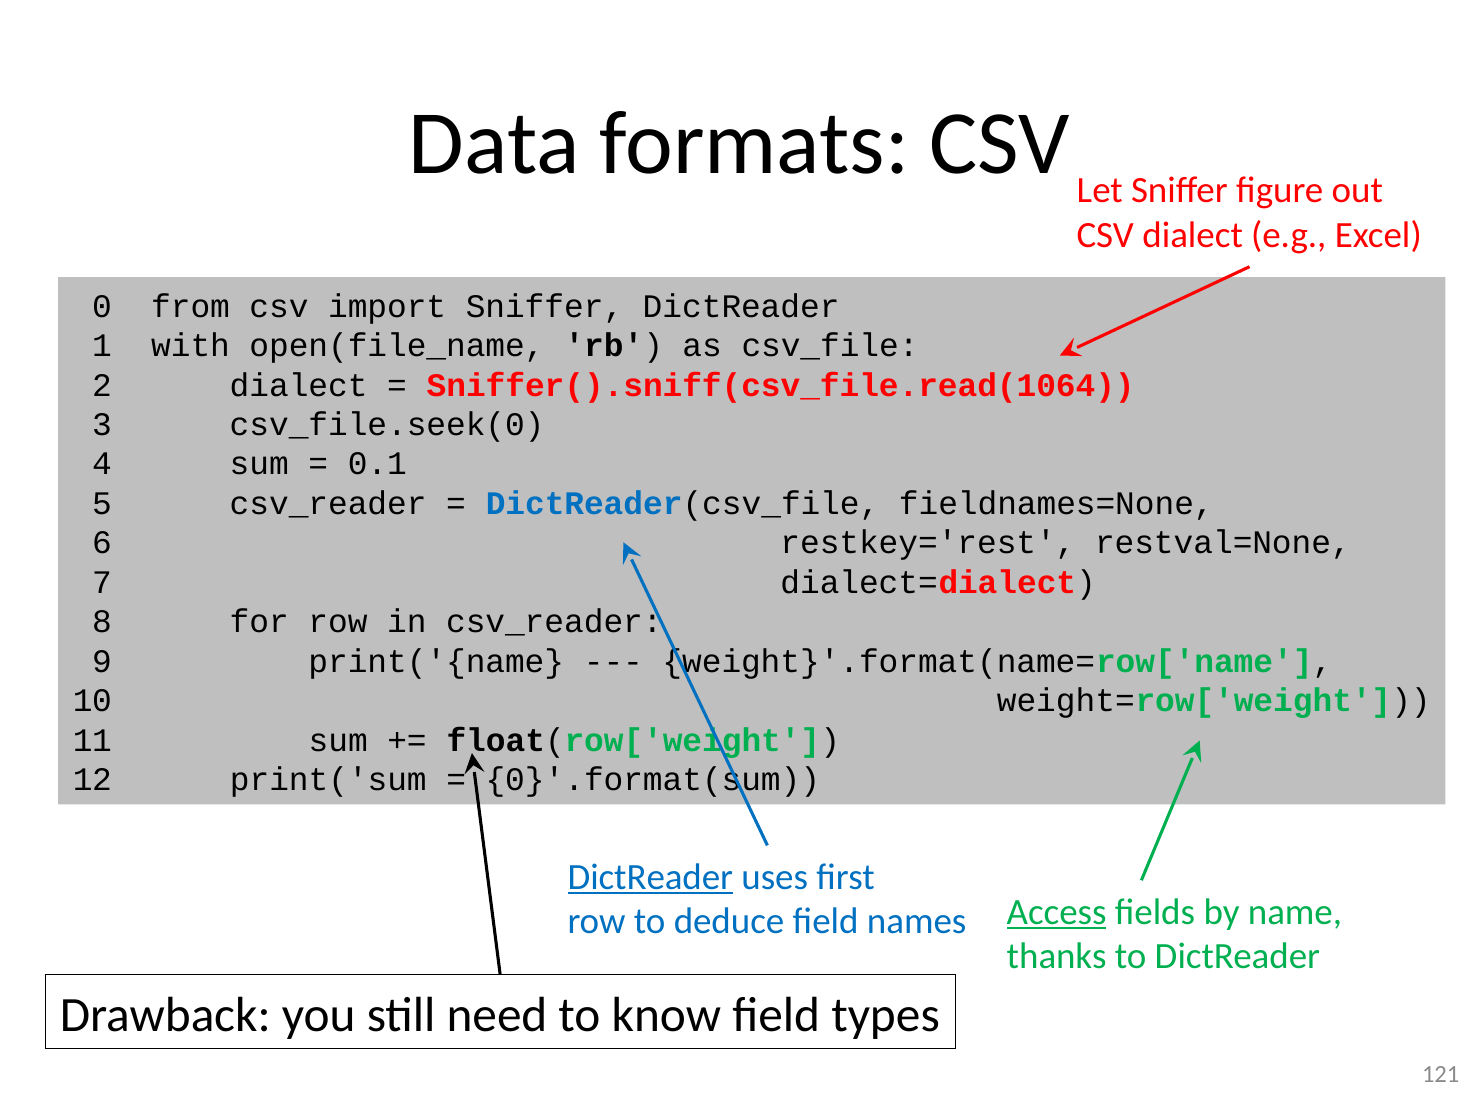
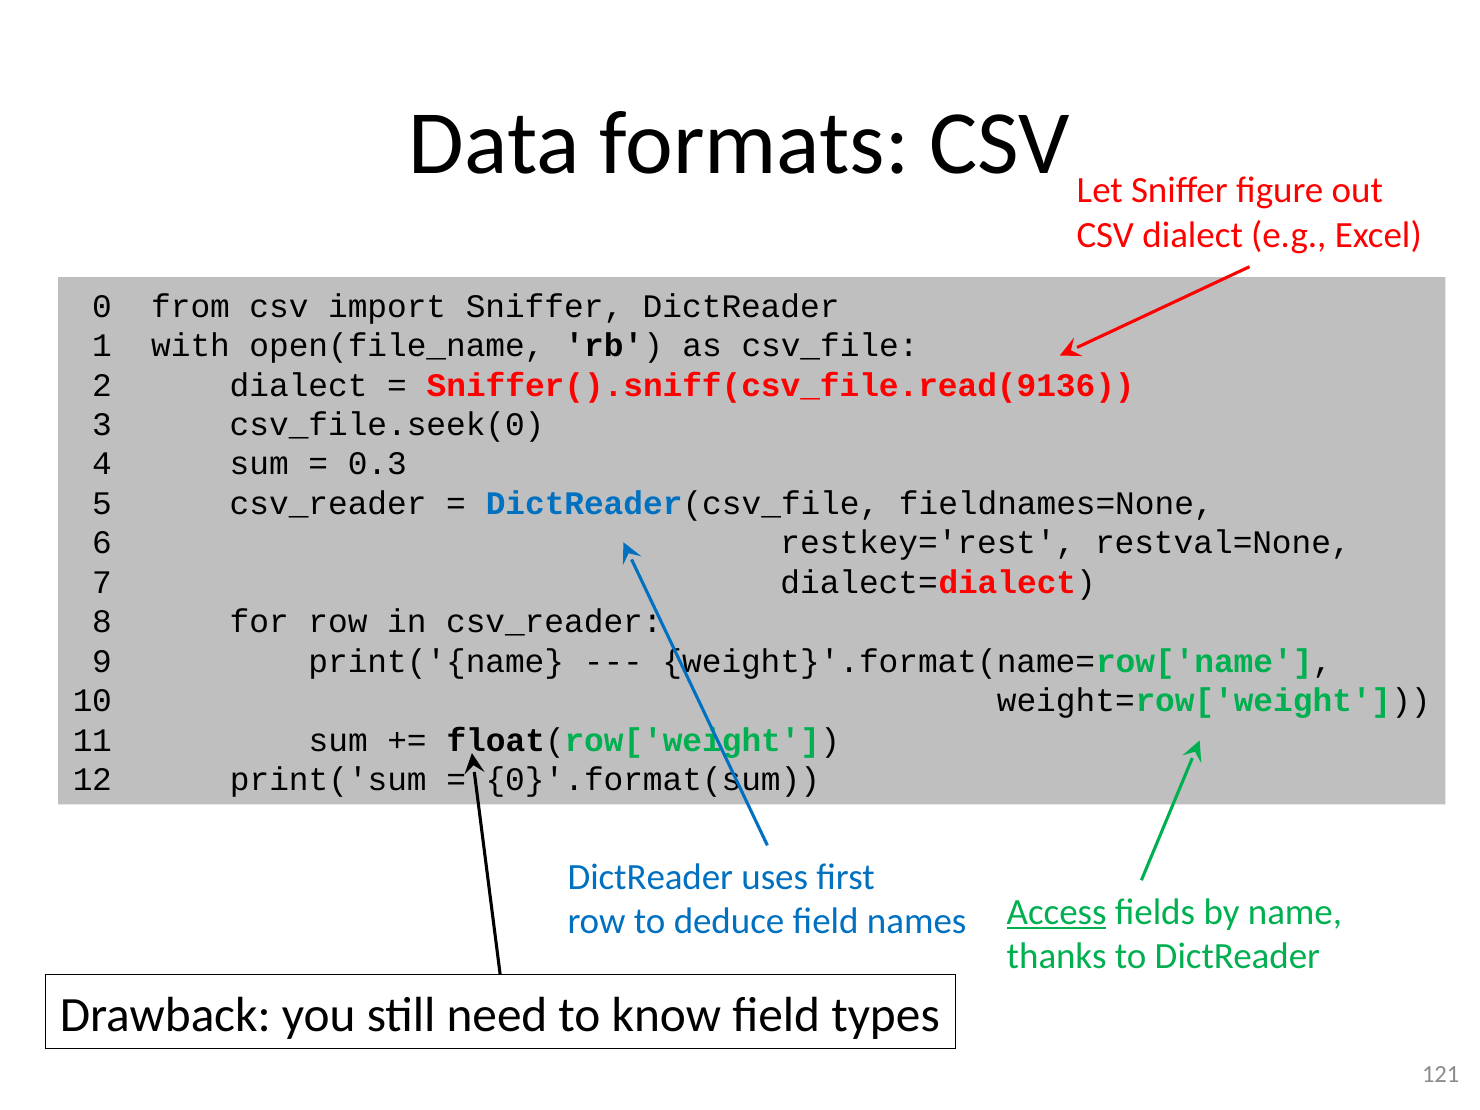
Sniffer().sniff(csv_file.read(1064: Sniffer().sniff(csv_file.read(1064 -> Sniffer().sniff(csv_file.read(9136
0.1: 0.1 -> 0.3
DictReader at (650, 877) underline: present -> none
